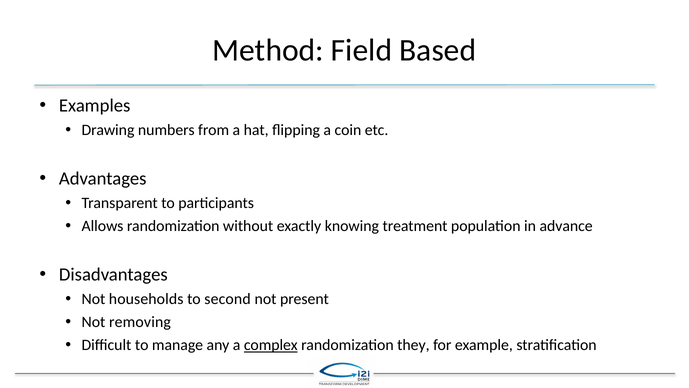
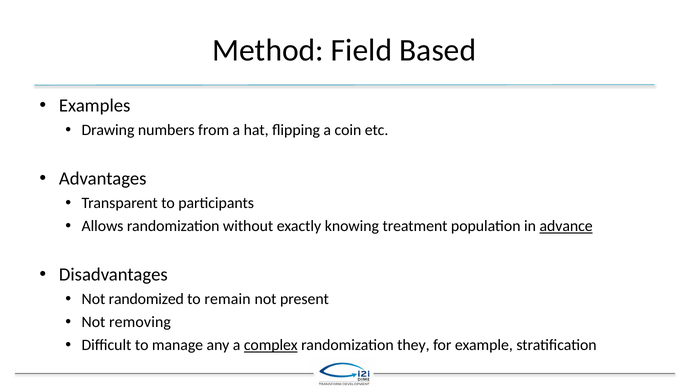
advance underline: none -> present
households: households -> randomized
second: second -> remain
